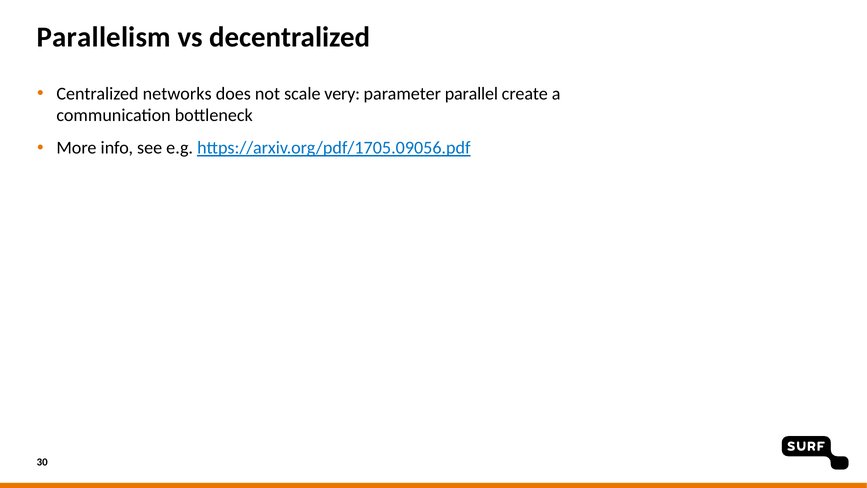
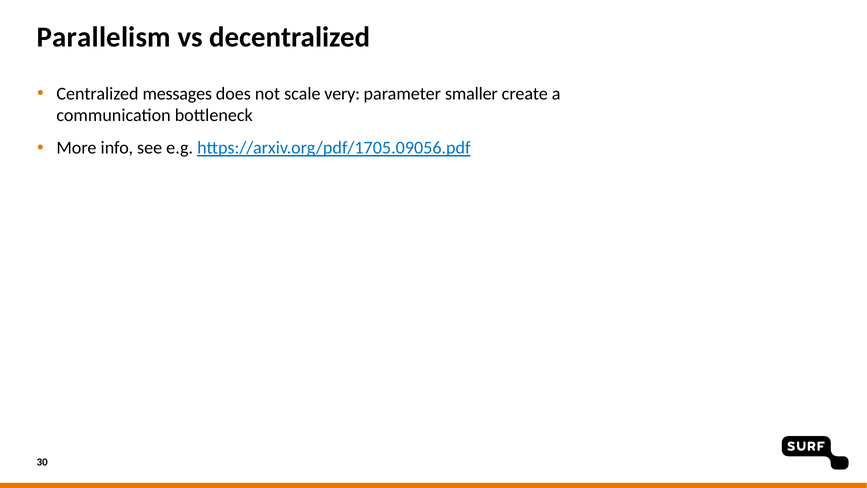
networks: networks -> messages
parallel: parallel -> smaller
